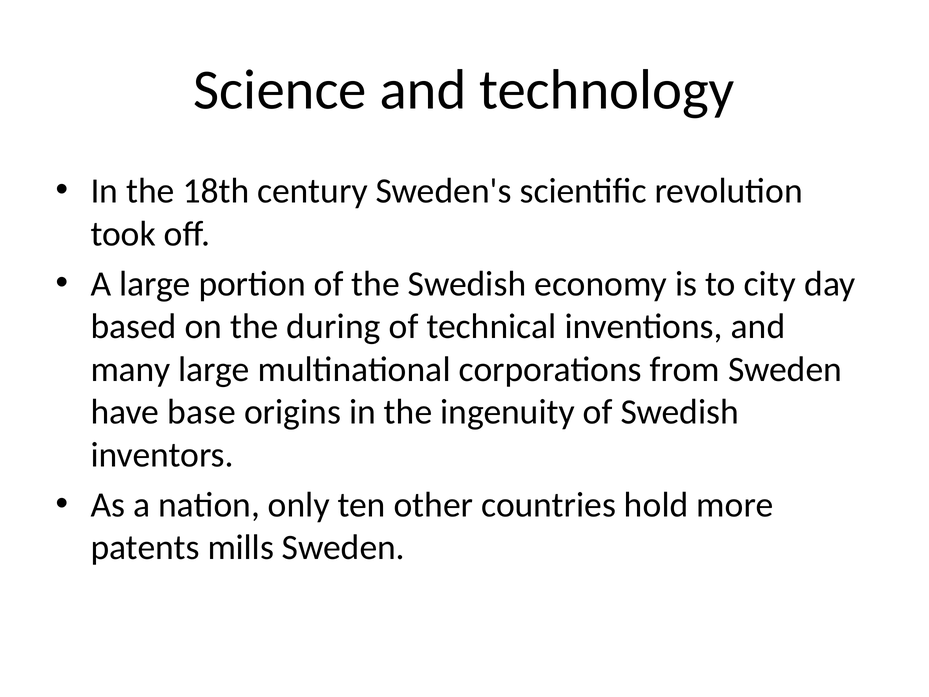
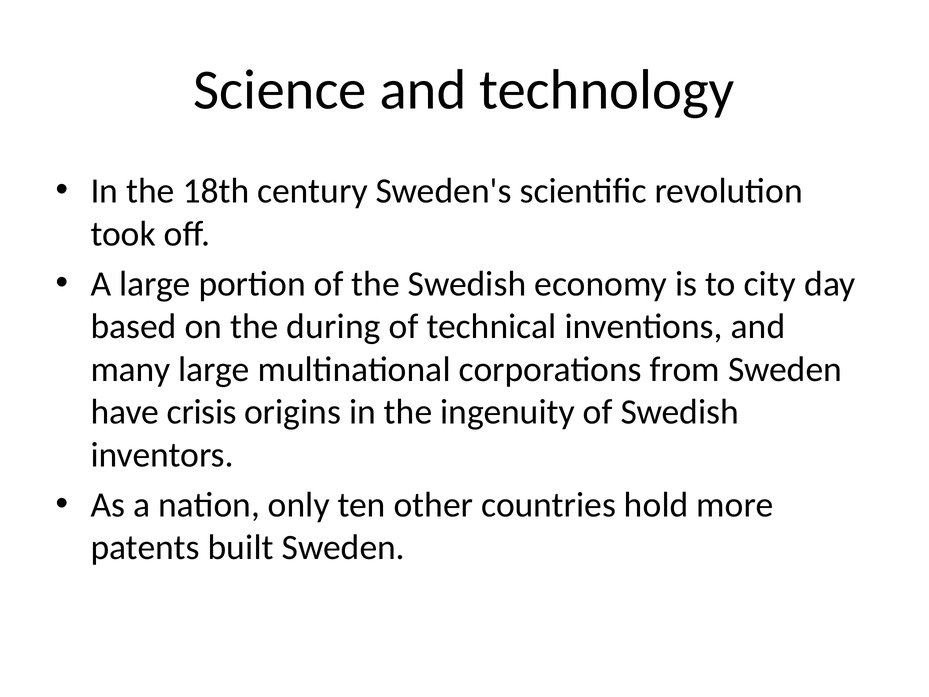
base: base -> crisis
mills: mills -> built
